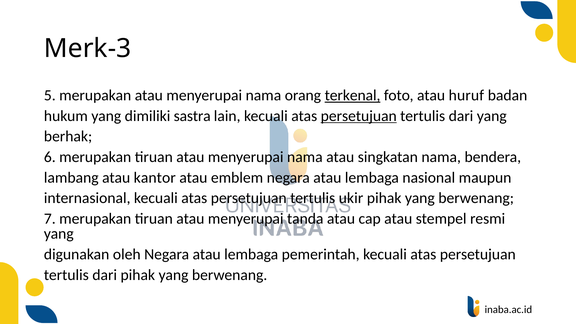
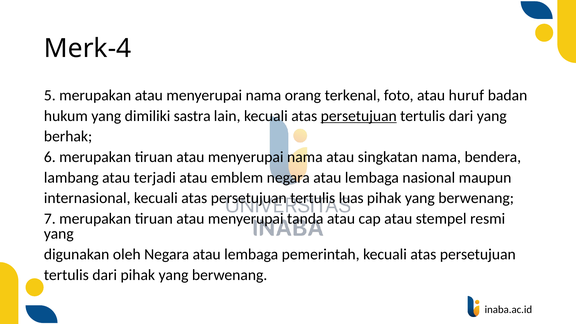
Merk-3: Merk-3 -> Merk-4
terkenal underline: present -> none
kantor: kantor -> terjadi
ukir: ukir -> luas
